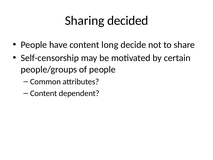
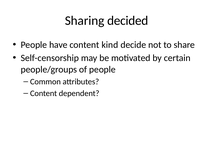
long: long -> kind
